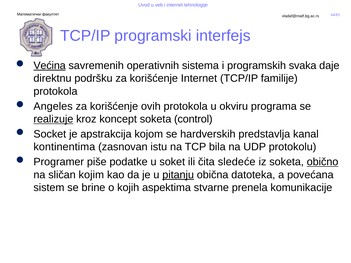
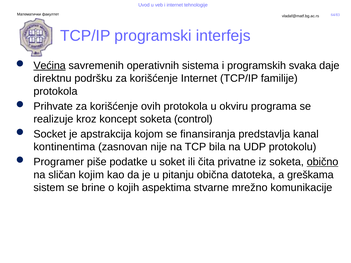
Angeles: Angeles -> Prihvate
realizuje underline: present -> none
hardverskih: hardverskih -> finansiranja
istu: istu -> nije
sledeće: sledeće -> privatne
pitanju underline: present -> none
povećana: povećana -> greškama
prenela: prenela -> mrežno
